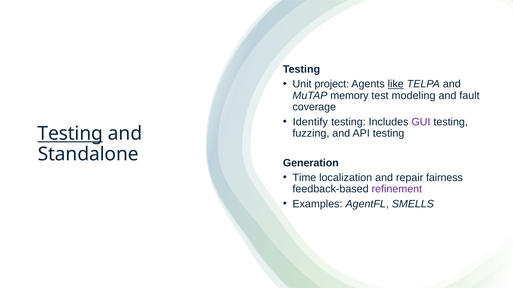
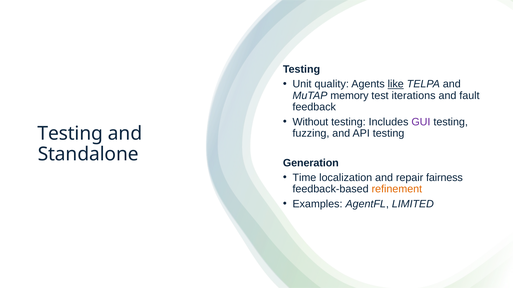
project: project -> quality
modeling: modeling -> iterations
coverage: coverage -> feedback
Identify: Identify -> Without
Testing at (70, 134) underline: present -> none
refinement colour: purple -> orange
SMELLS: SMELLS -> LIMITED
